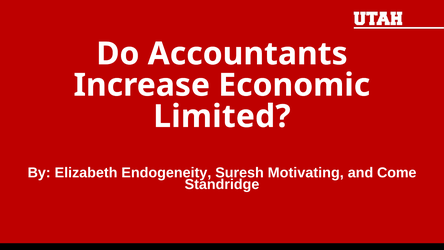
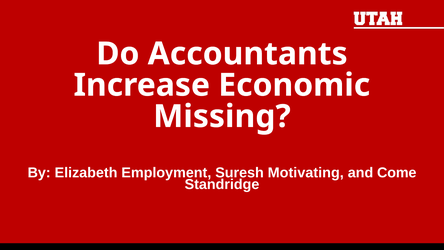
Limited: Limited -> Missing
Endogeneity: Endogeneity -> Employment
